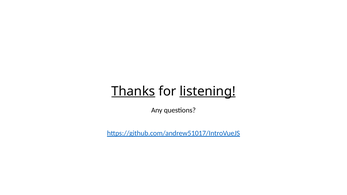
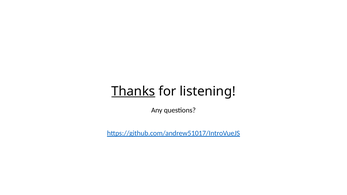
listening underline: present -> none
